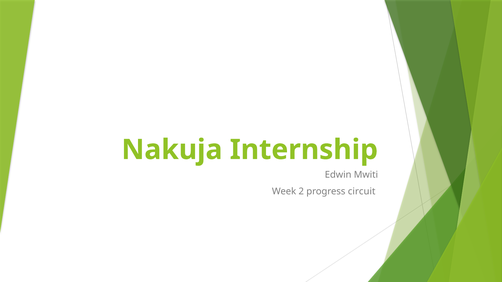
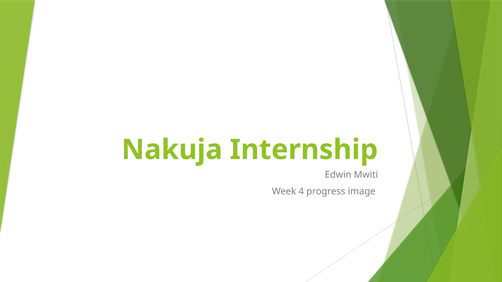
2: 2 -> 4
circuit: circuit -> image
